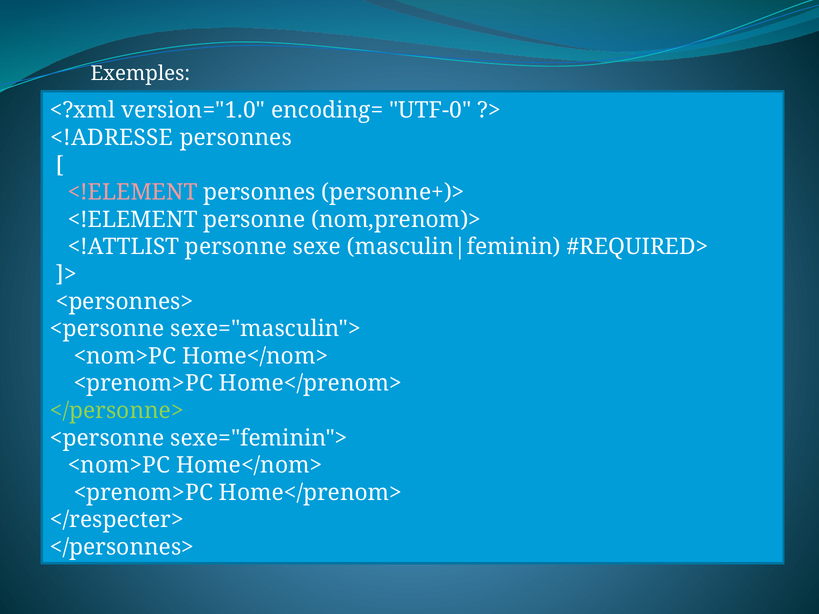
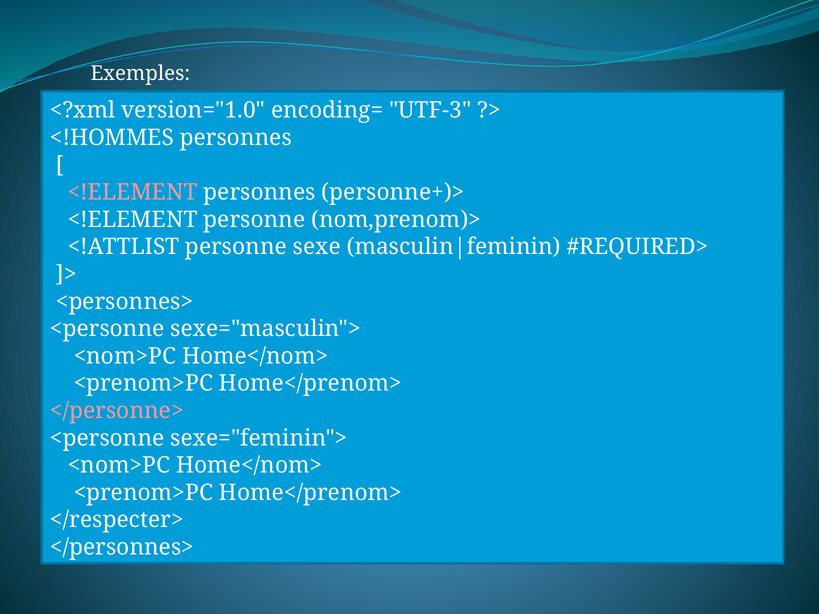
UTF-0: UTF-0 -> UTF-3
<!ADRESSE: <!ADRESSE -> <!HOMMES
</personne> colour: light green -> pink
